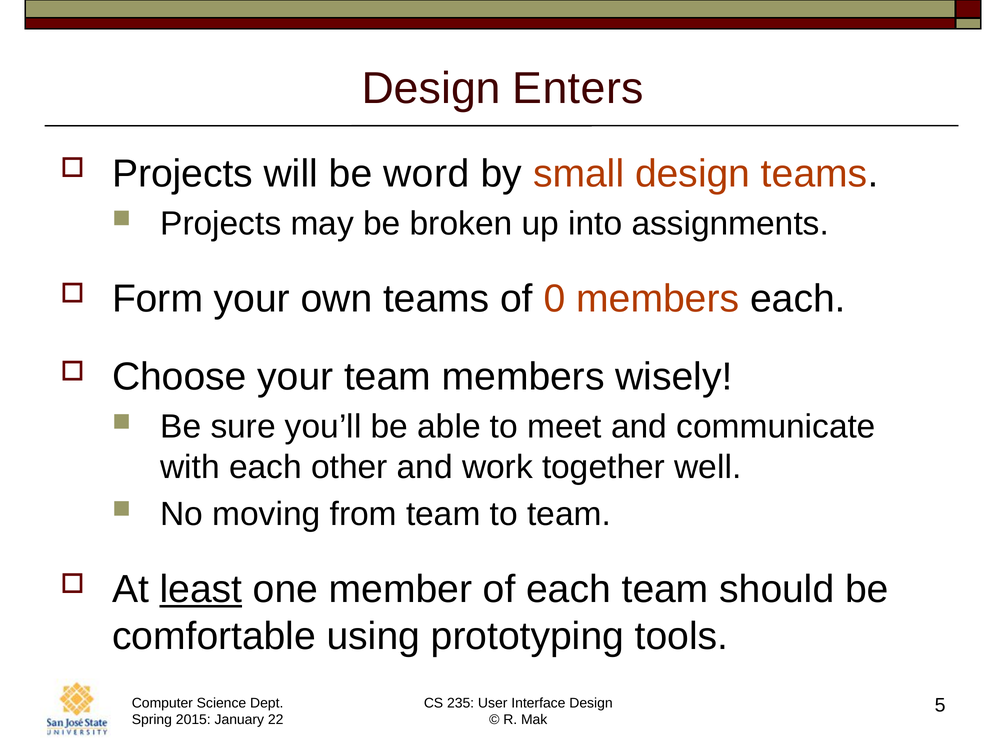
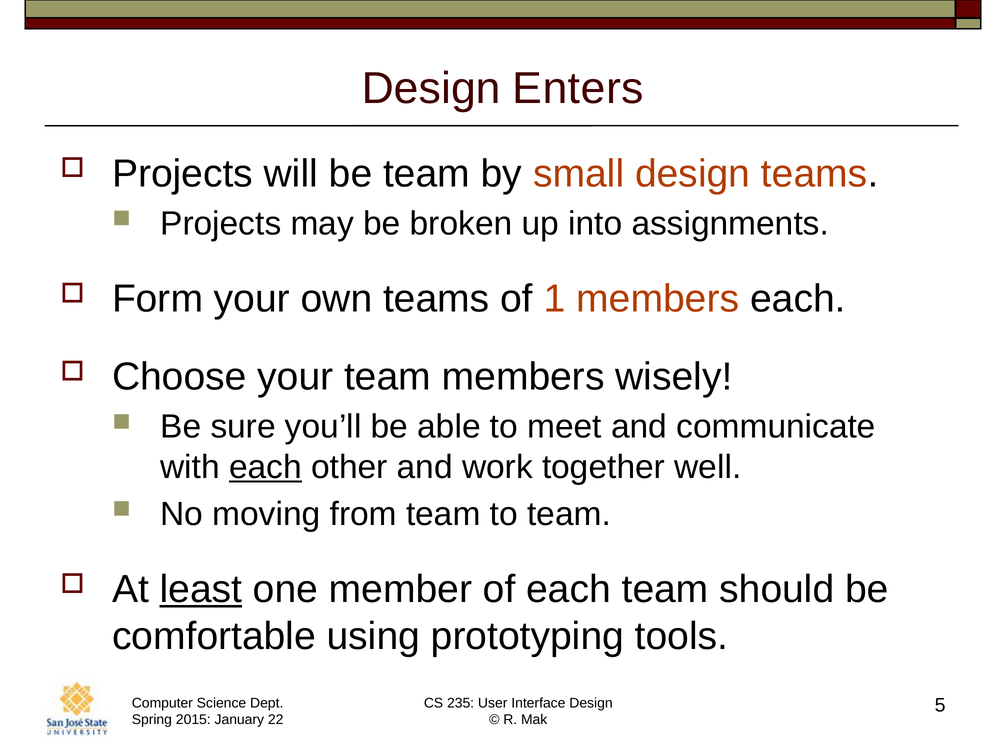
be word: word -> team
0: 0 -> 1
each at (265, 467) underline: none -> present
